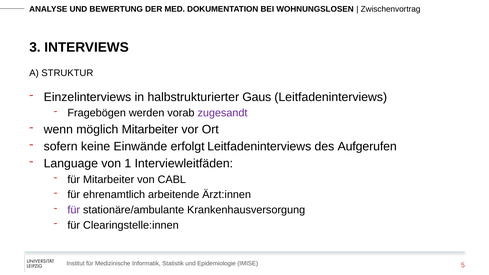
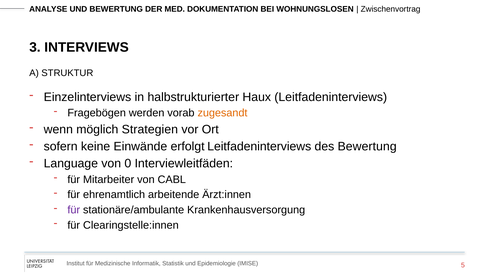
Gaus: Gaus -> Haux
zugesandt colour: purple -> orange
möglich Mitarbeiter: Mitarbeiter -> Strategien
des Aufgerufen: Aufgerufen -> Bewertung
1: 1 -> 0
